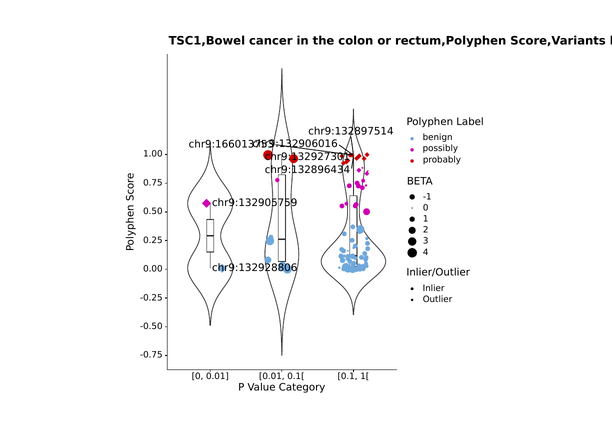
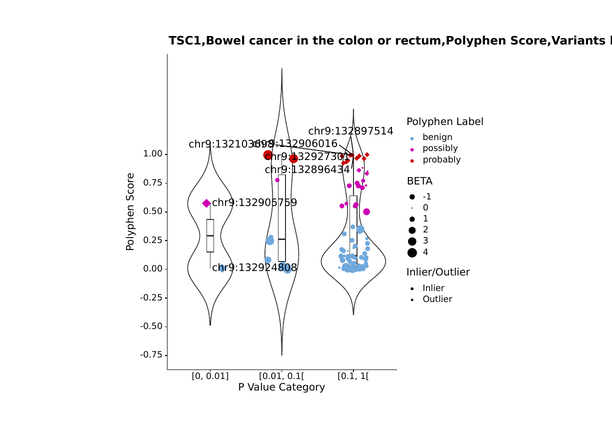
chr9:166013753: chr9:166013753 -> chr9:132103698
chr9:132928806: chr9:132928806 -> chr9:132924808
